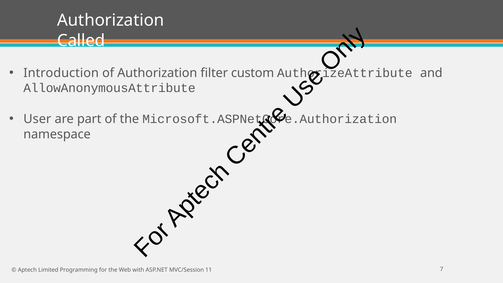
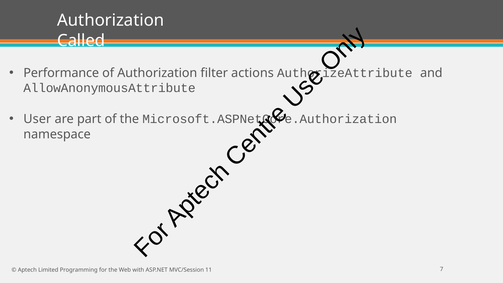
Introduction: Introduction -> Performance
custom: custom -> actions
